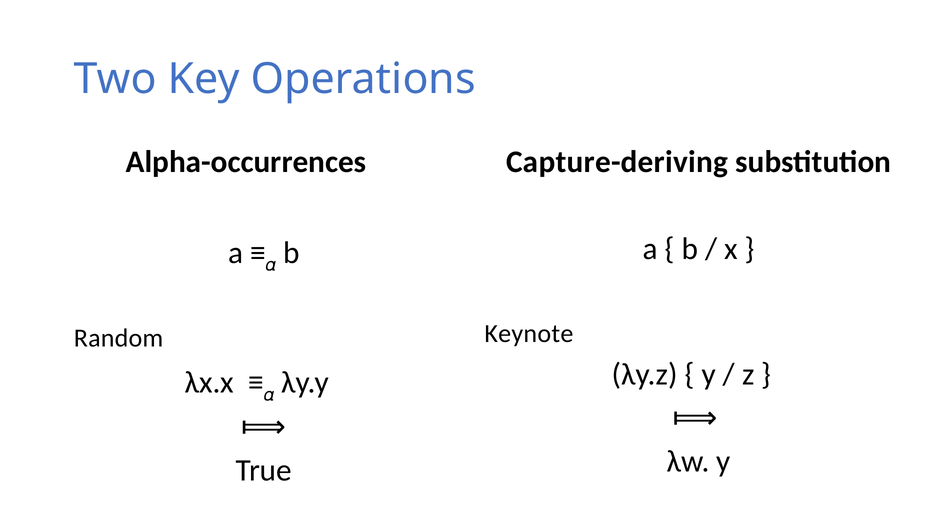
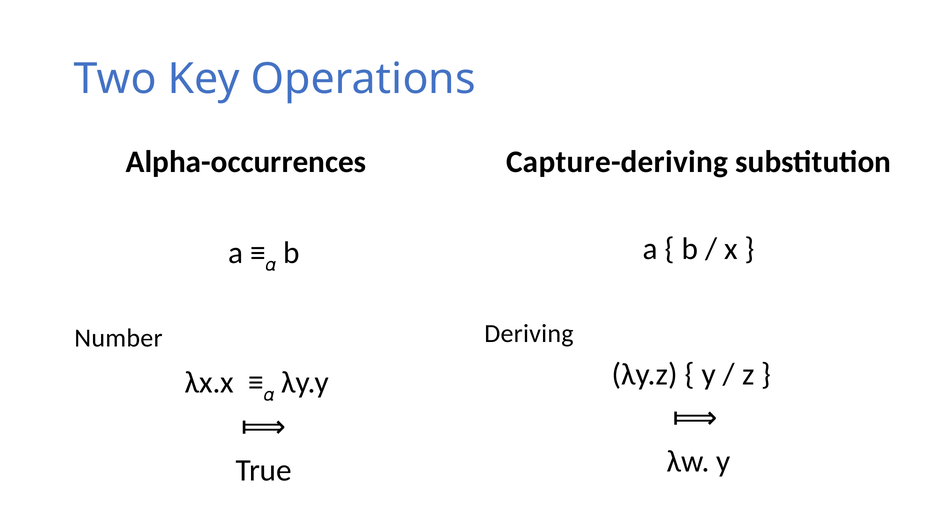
Keynote: Keynote -> Deriving
Random: Random -> Number
